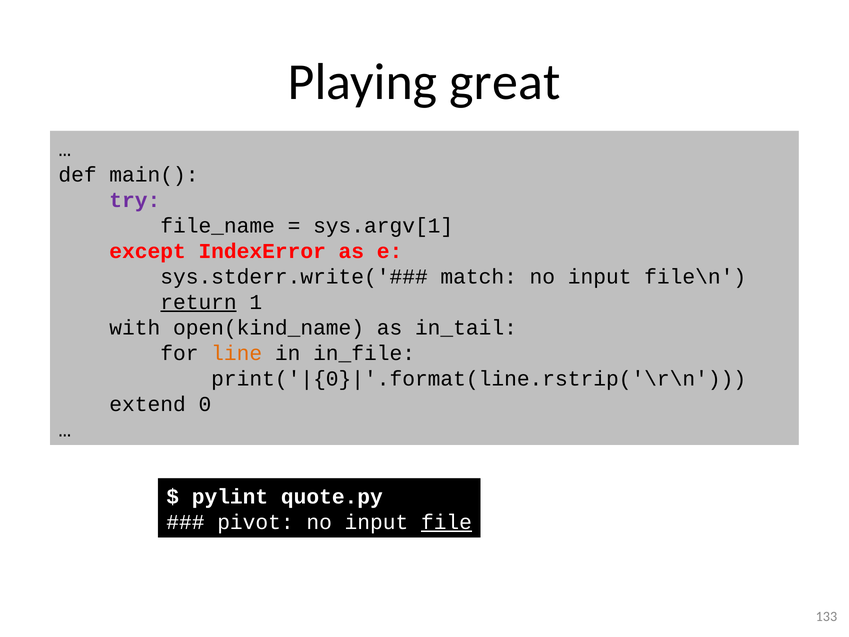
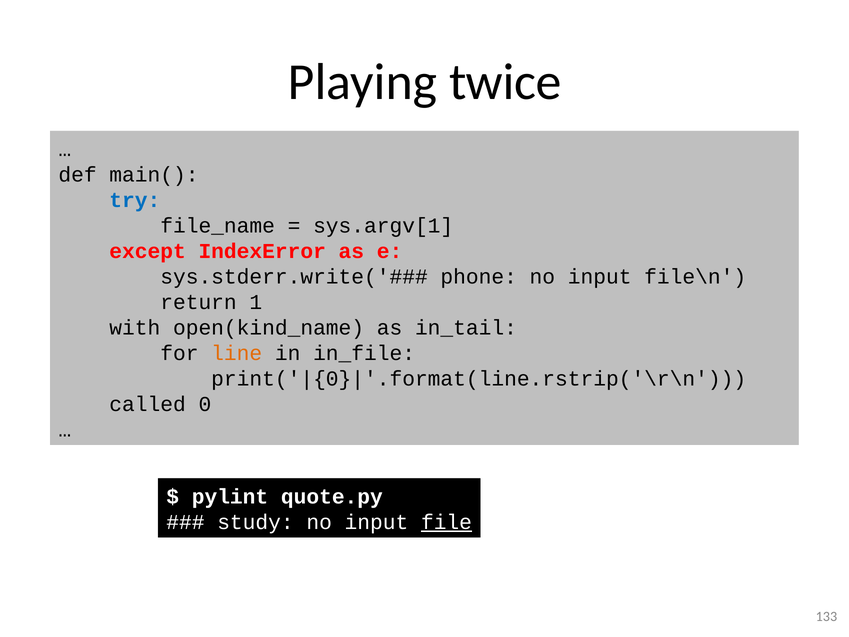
great: great -> twice
try colour: purple -> blue
match: match -> phone
return underline: present -> none
extend: extend -> called
pivot: pivot -> study
